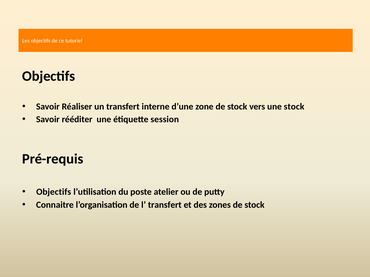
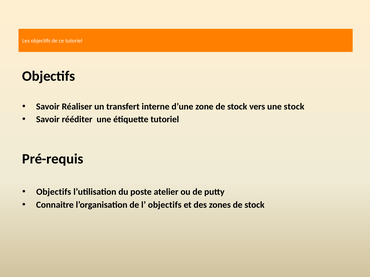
étiquette session: session -> tutoriel
l transfert: transfert -> objectifs
